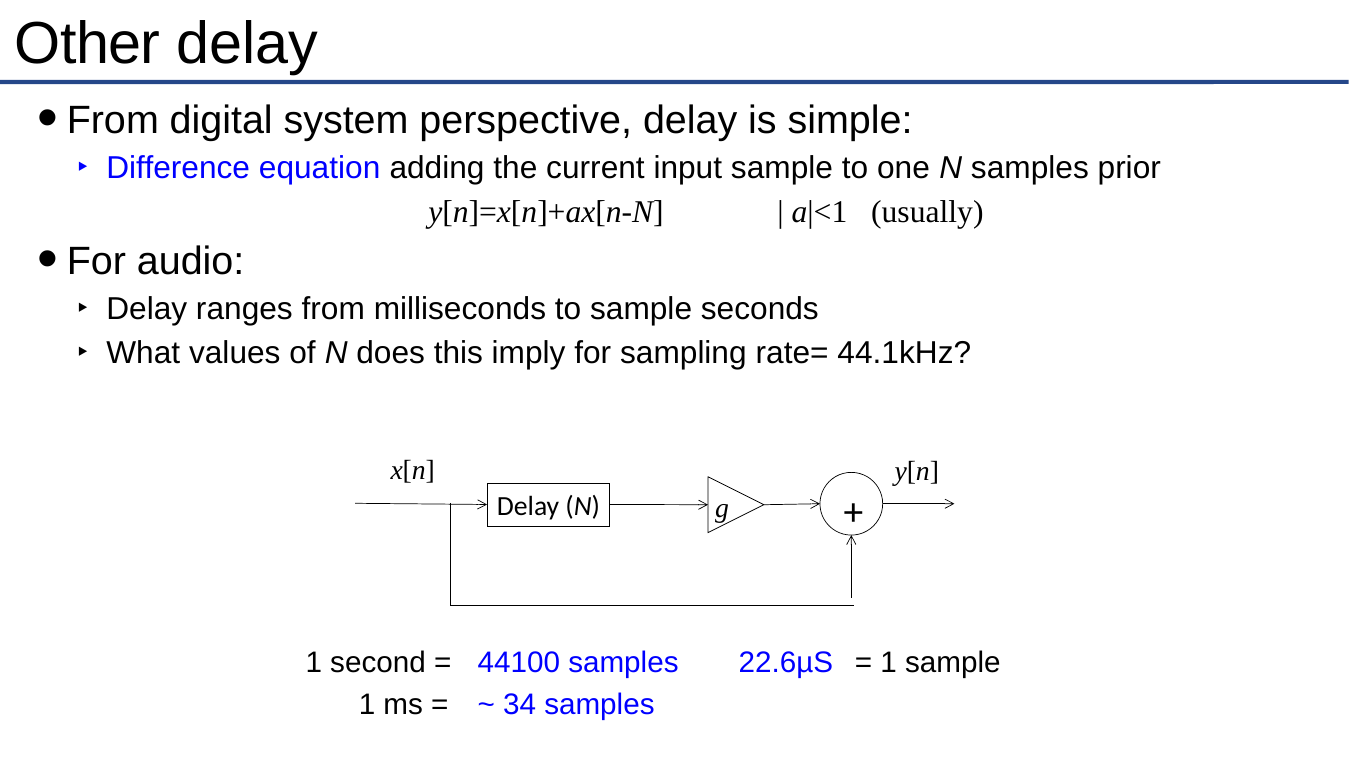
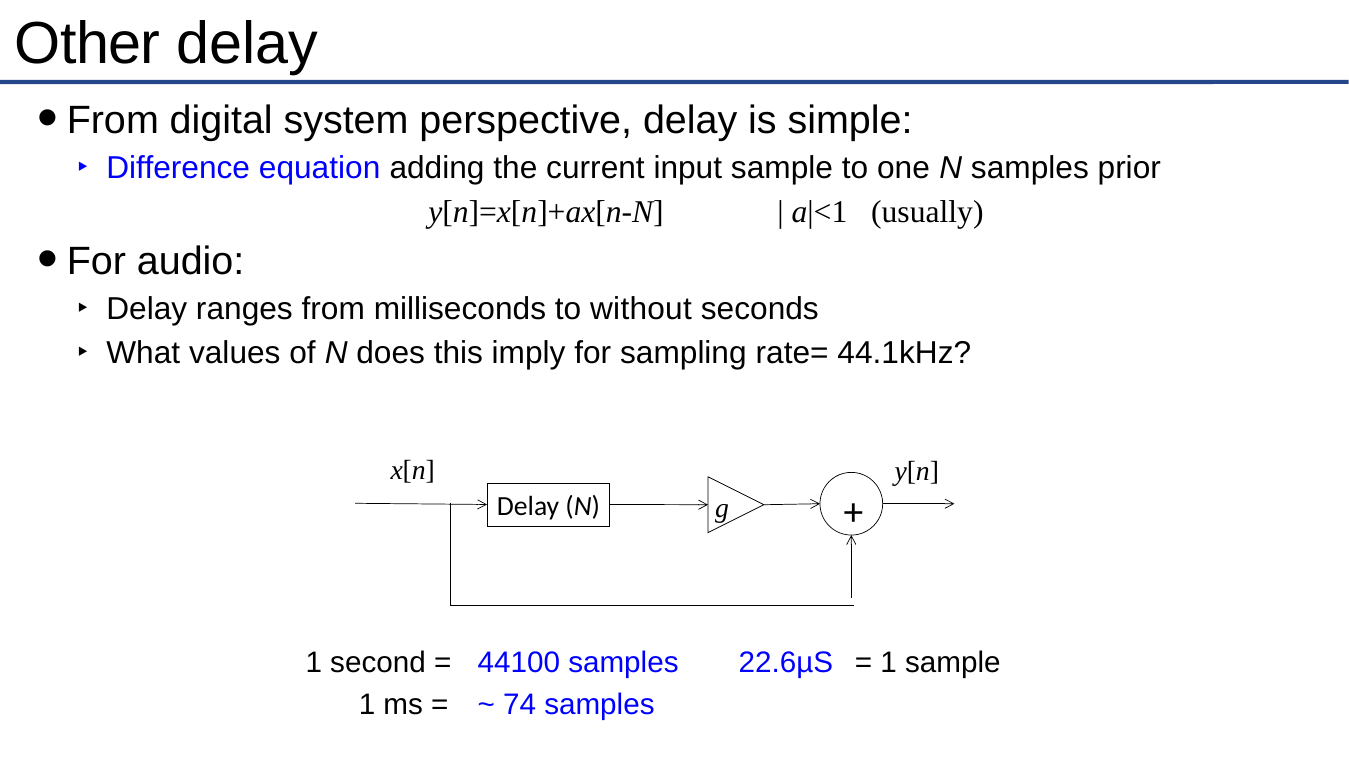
to sample: sample -> without
34: 34 -> 74
